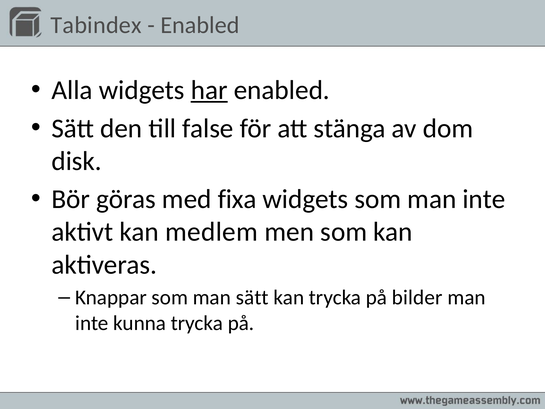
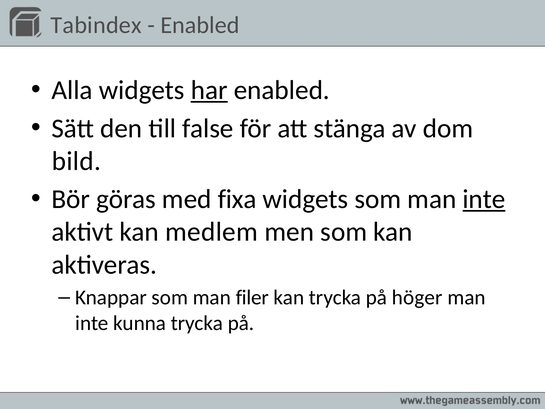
disk: disk -> bild
inte at (484, 199) underline: none -> present
man sätt: sätt -> filer
bilder: bilder -> höger
